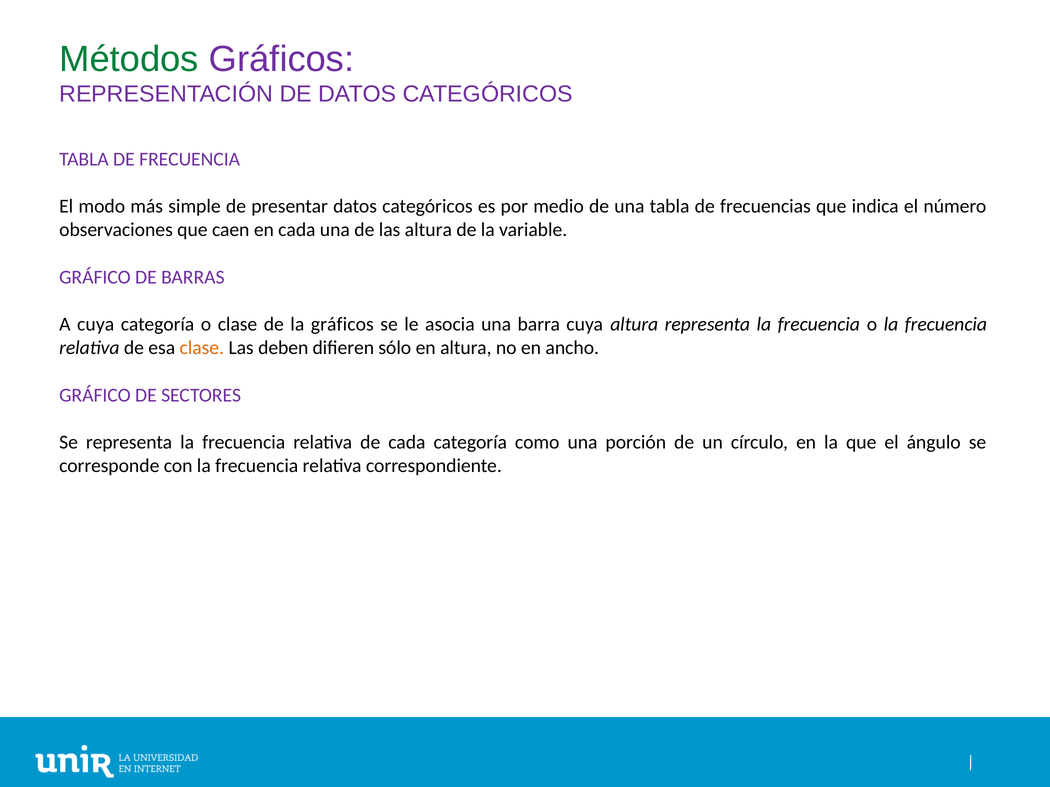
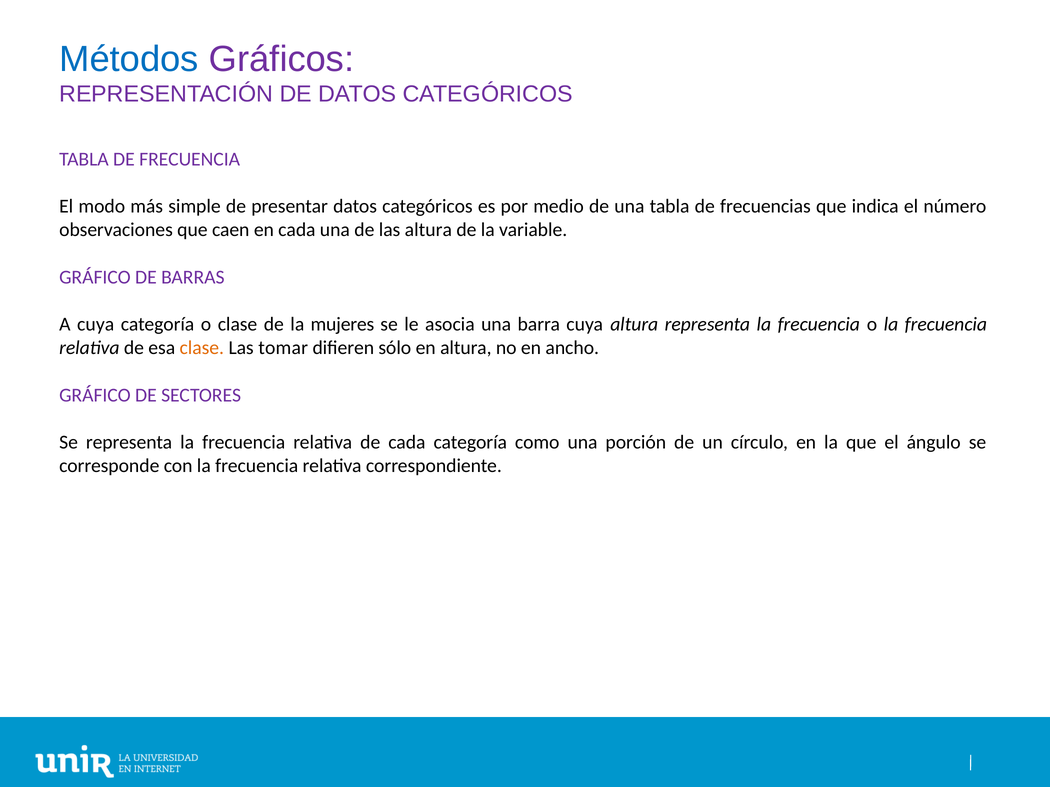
Métodos colour: green -> blue
la gráficos: gráficos -> mujeres
deben: deben -> tomar
